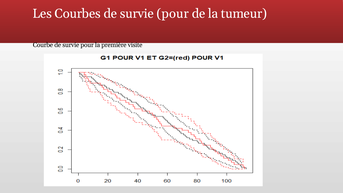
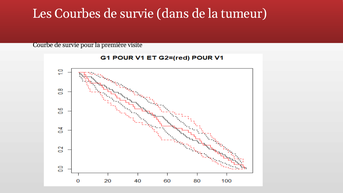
Courbes de survie pour: pour -> dans
